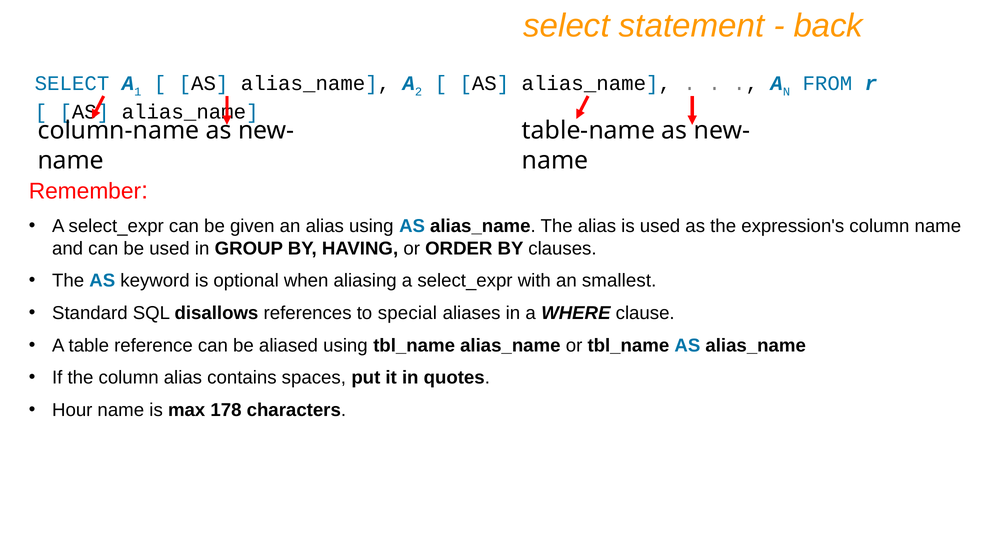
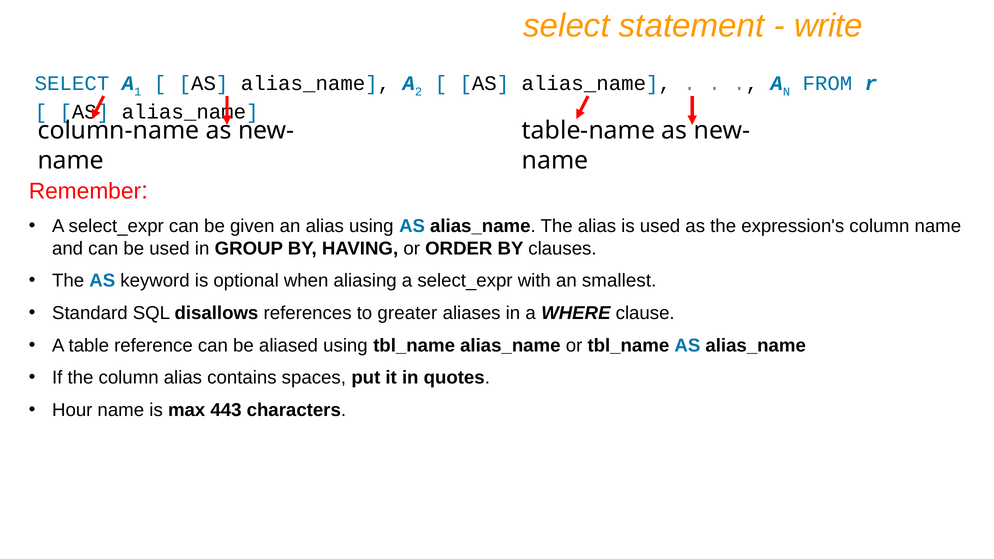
back: back -> write
special: special -> greater
178: 178 -> 443
